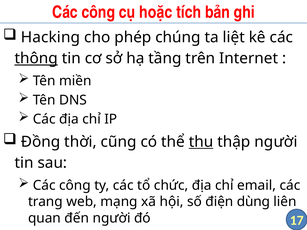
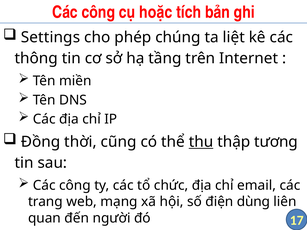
Hacking: Hacking -> Settings
thông underline: present -> none
thập người: người -> tương
